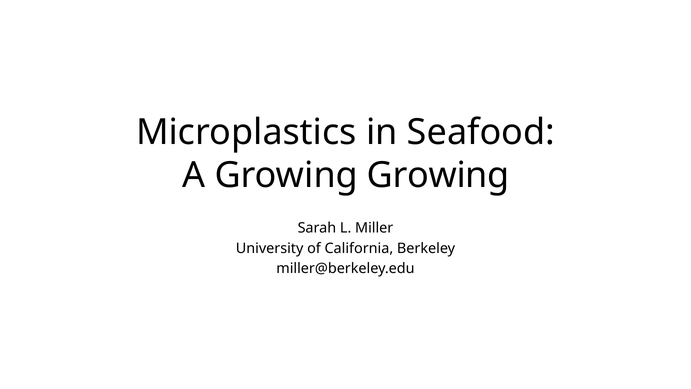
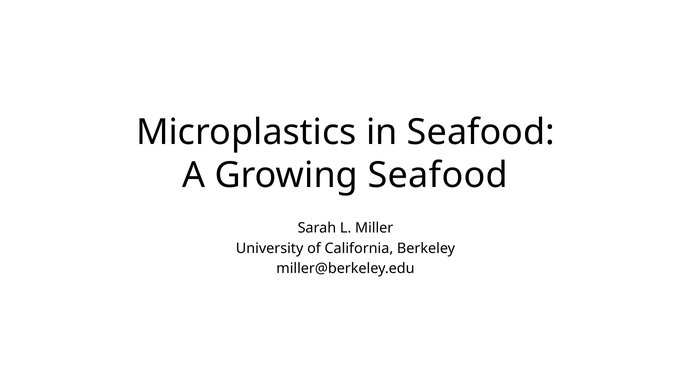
Growing Growing: Growing -> Seafood
